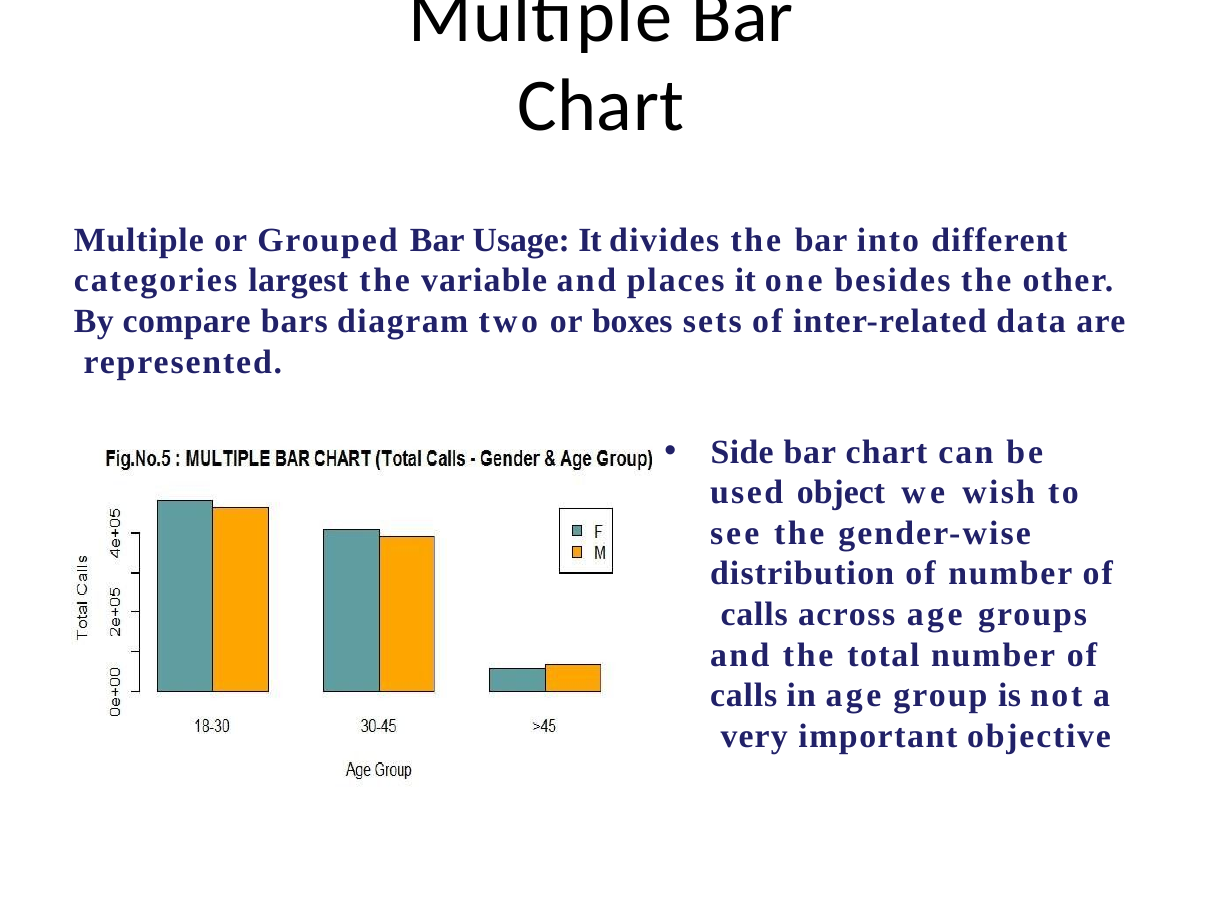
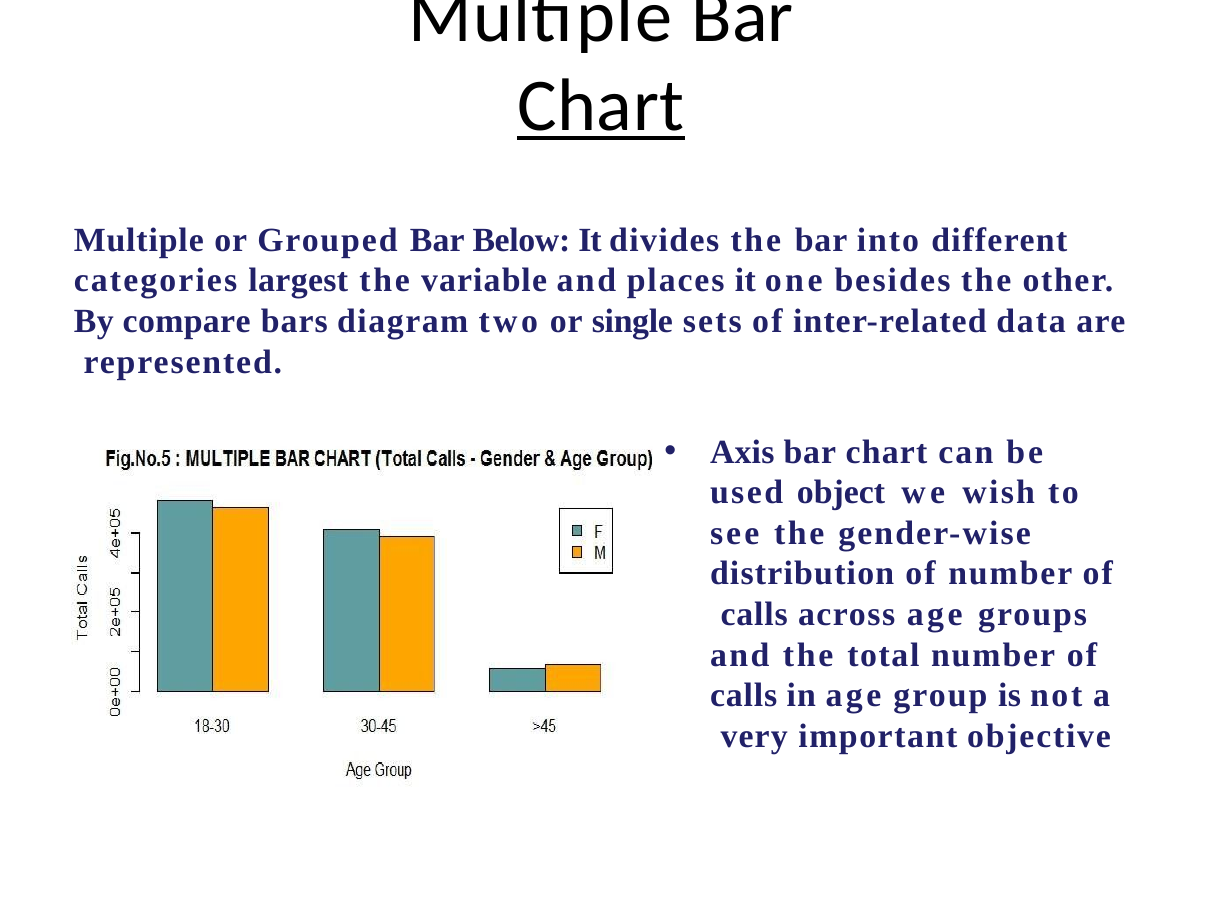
Chart at (601, 106) underline: none -> present
Usage: Usage -> Below
boxes: boxes -> single
Side: Side -> Axis
